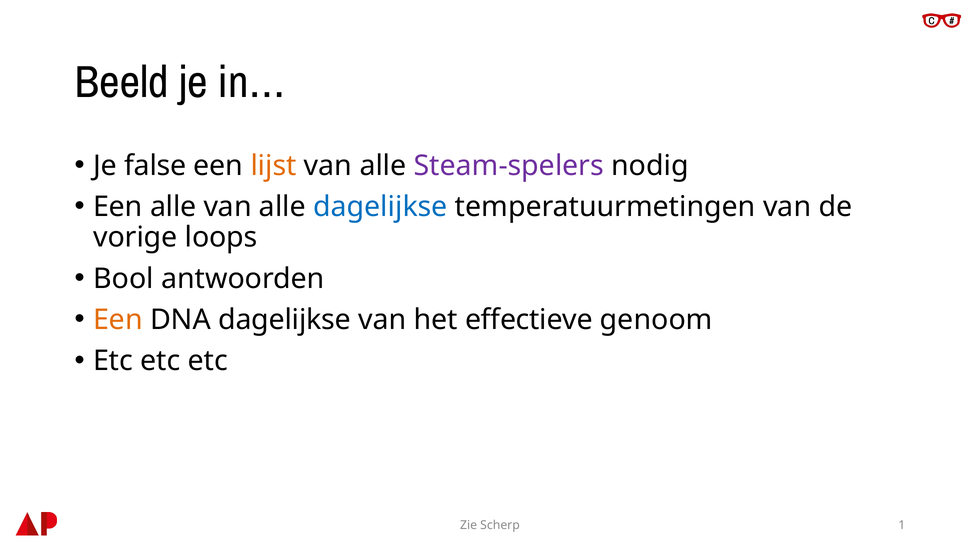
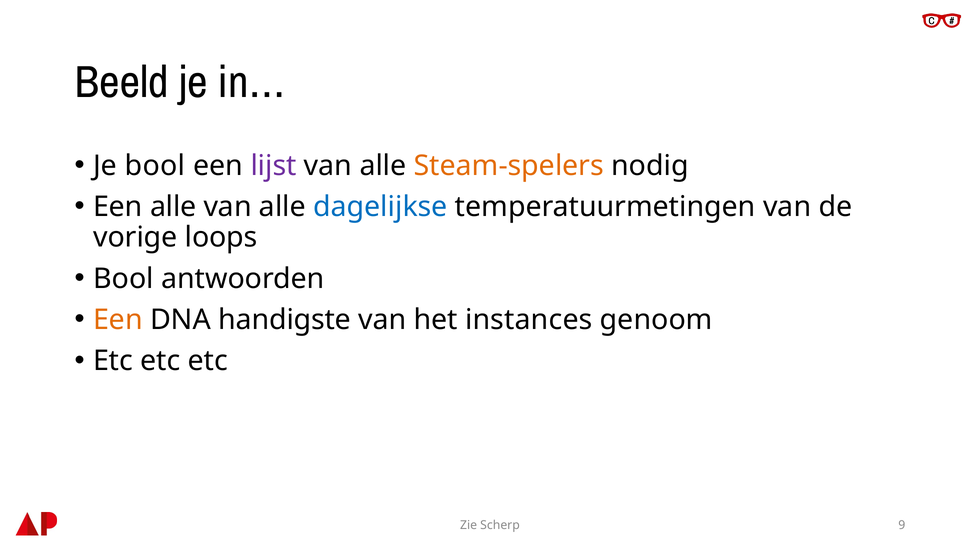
Je false: false -> bool
lijst colour: orange -> purple
Steam-spelers colour: purple -> orange
DNA dagelijkse: dagelijkse -> handigste
effectieve: effectieve -> instances
1: 1 -> 9
